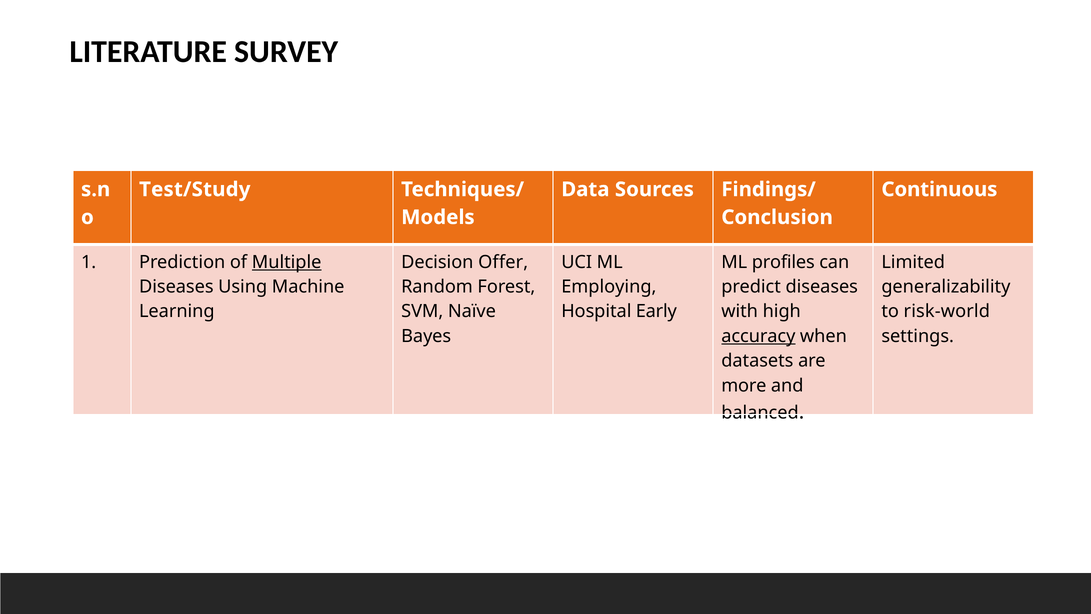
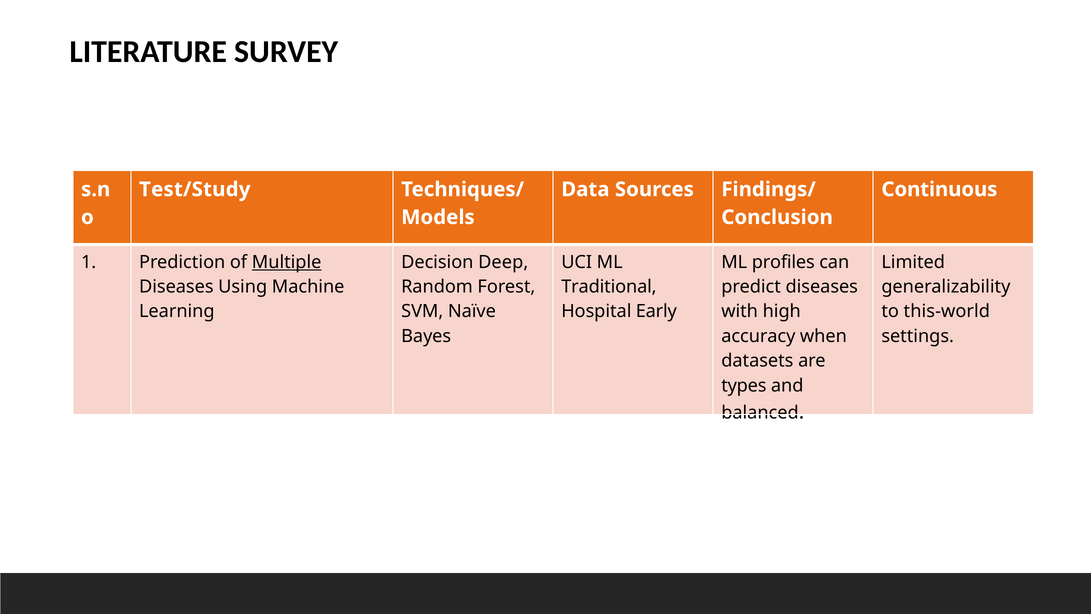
Offer: Offer -> Deep
Employing: Employing -> Traditional
risk-world: risk-world -> this-world
accuracy underline: present -> none
more: more -> types
